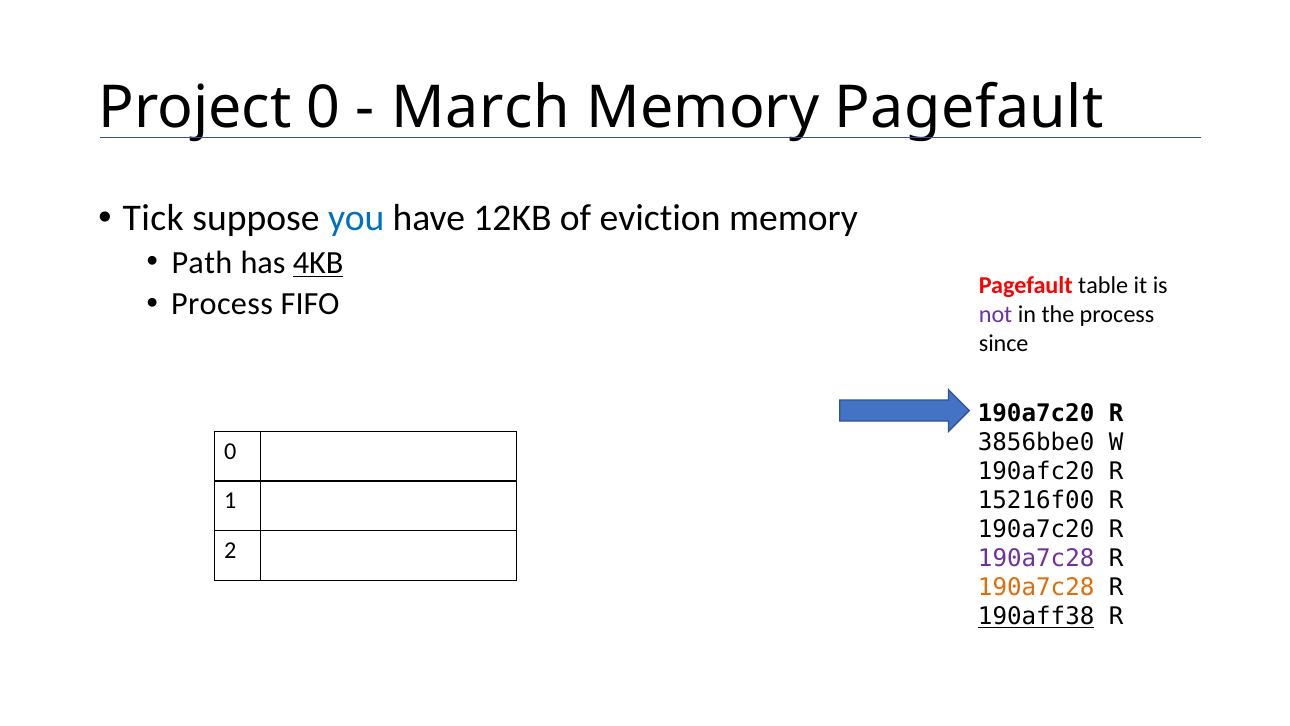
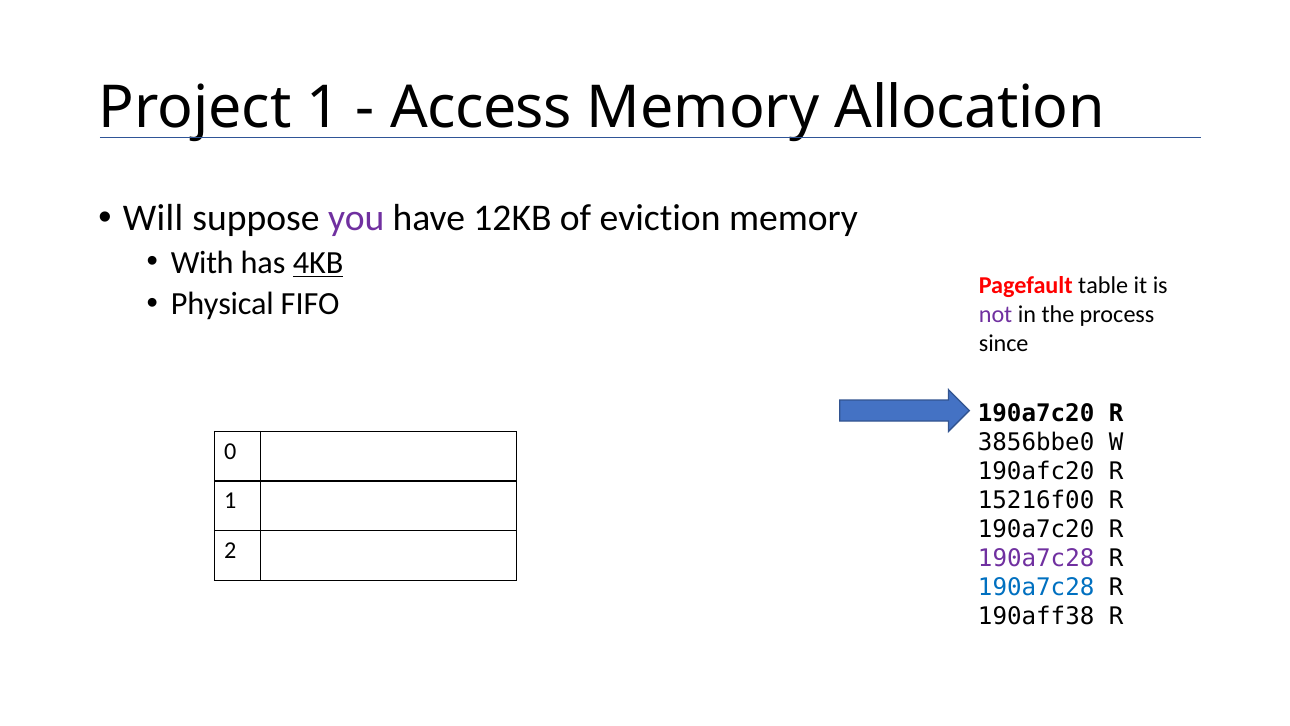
Project 0: 0 -> 1
March: March -> Access
Memory Pagefault: Pagefault -> Allocation
Tick: Tick -> Will
you colour: blue -> purple
Path: Path -> With
Process at (222, 304): Process -> Physical
190a7c28 at (1036, 588) colour: orange -> blue
190aff38 underline: present -> none
